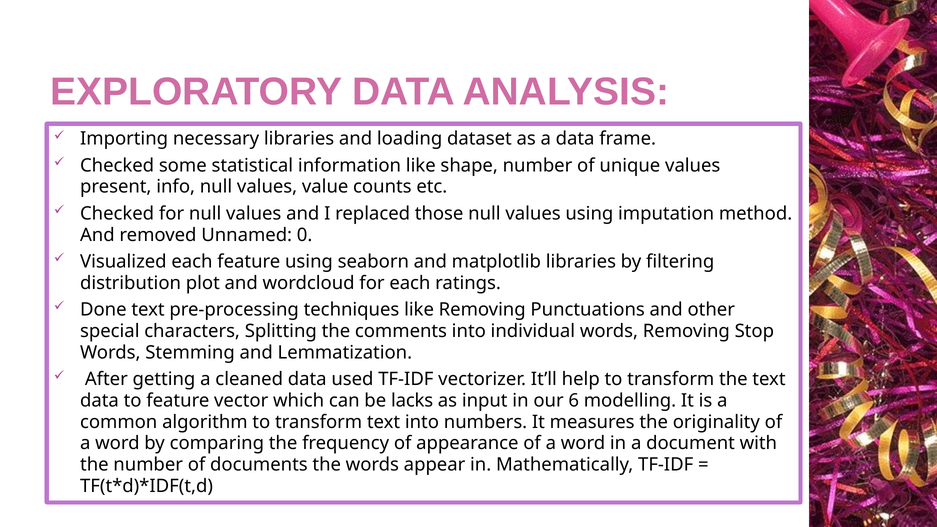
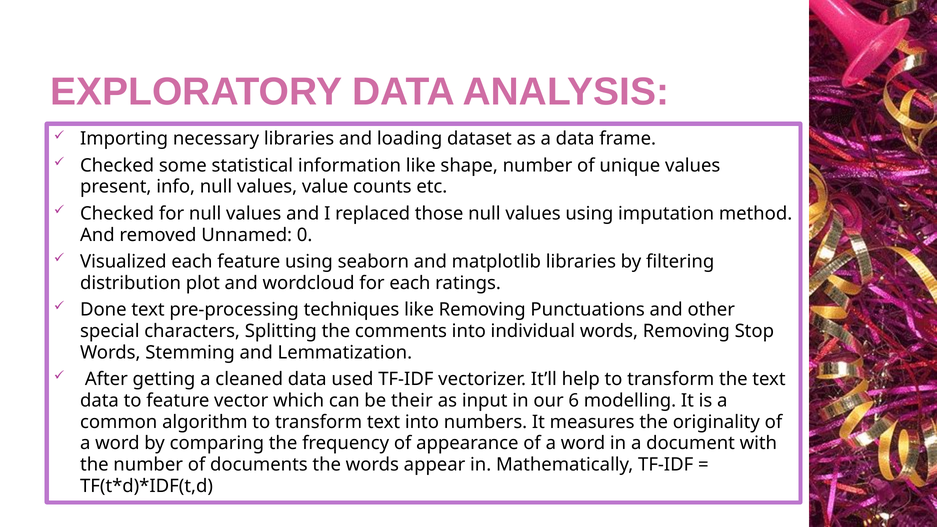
lacks: lacks -> their
